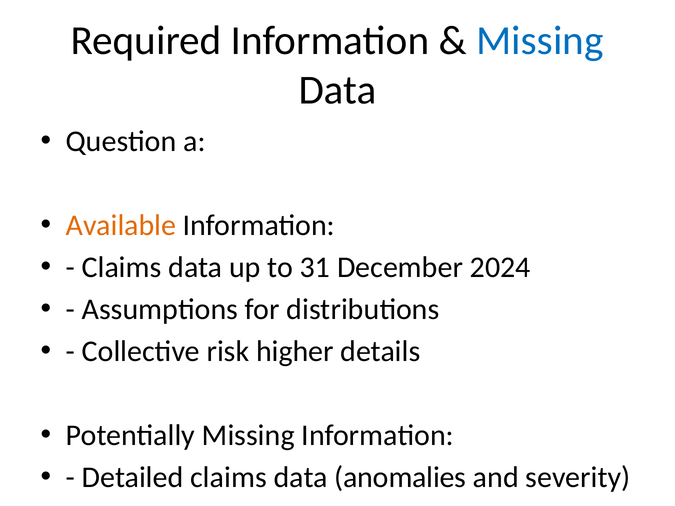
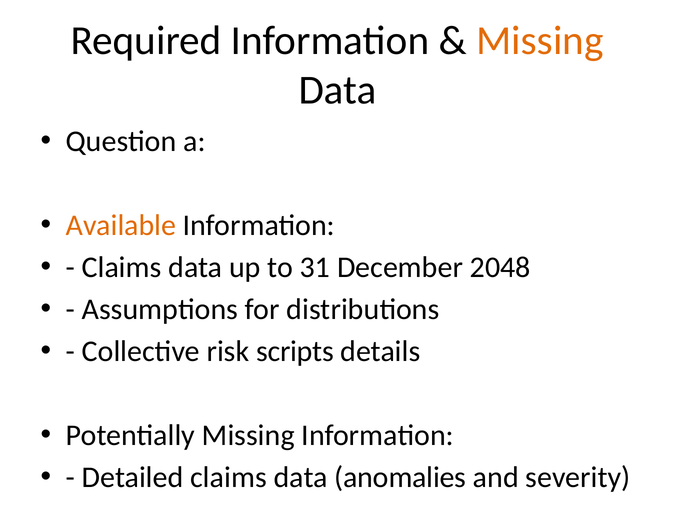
Missing at (540, 41) colour: blue -> orange
2024: 2024 -> 2048
higher: higher -> scripts
